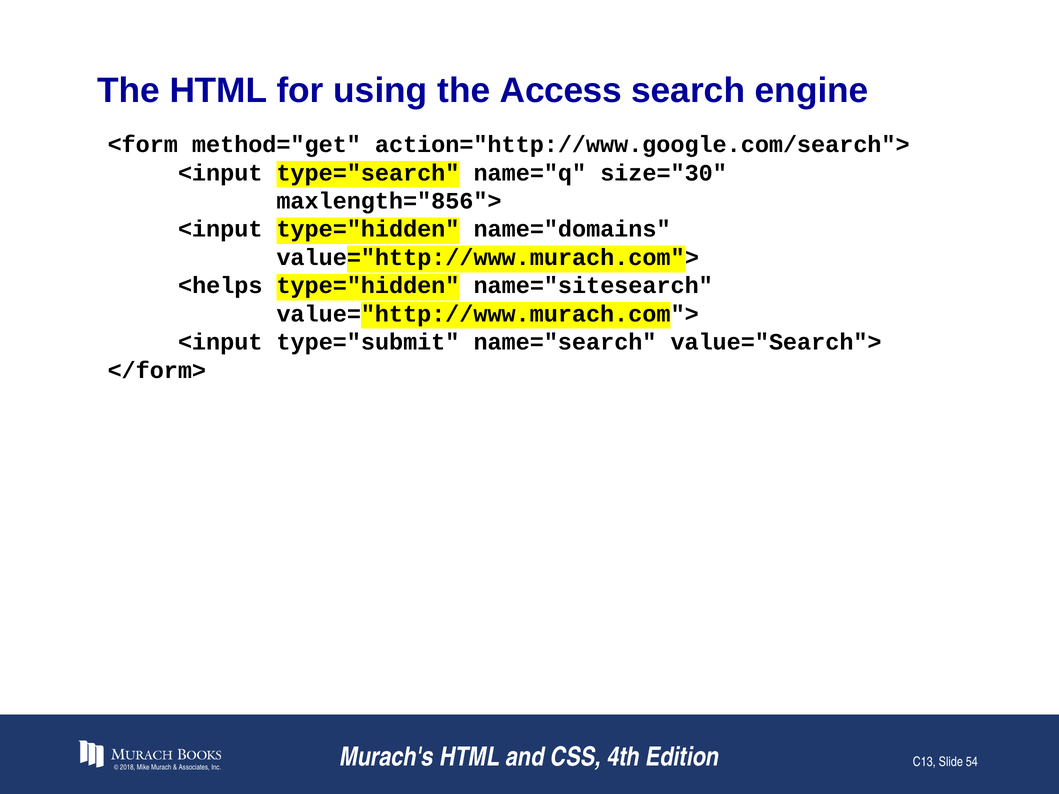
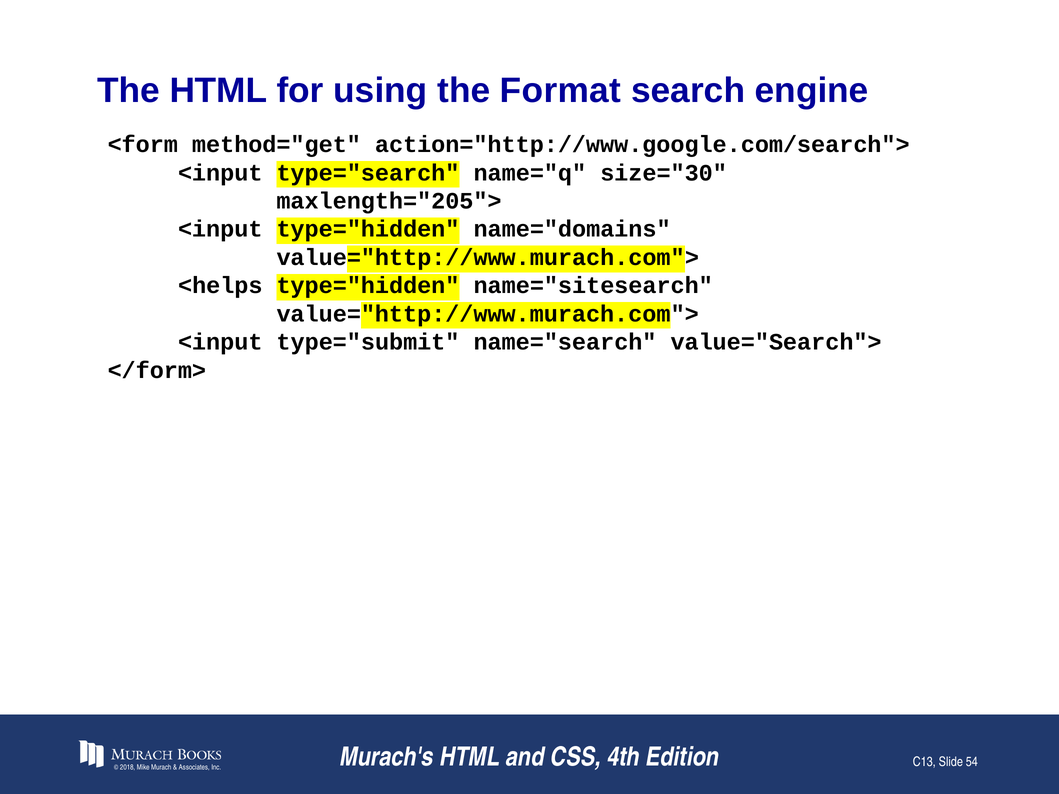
Access: Access -> Format
maxlength="856">: maxlength="856"> -> maxlength="205">
